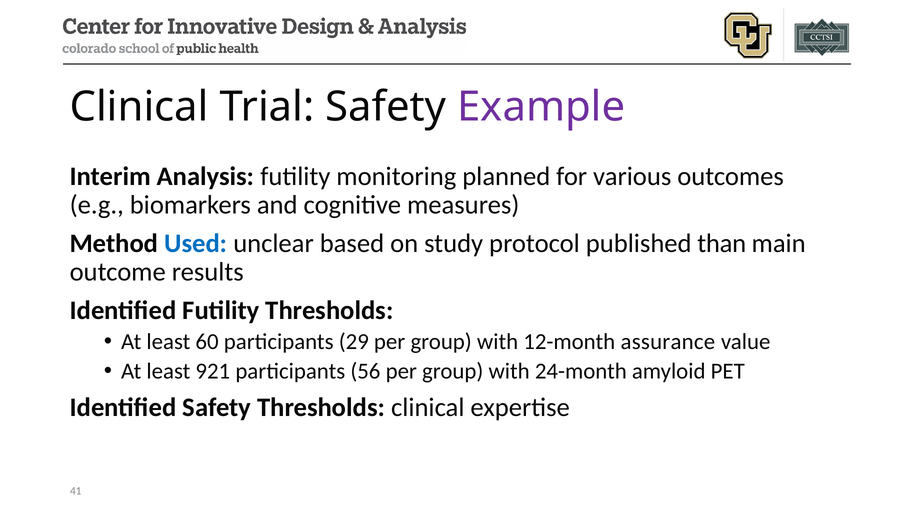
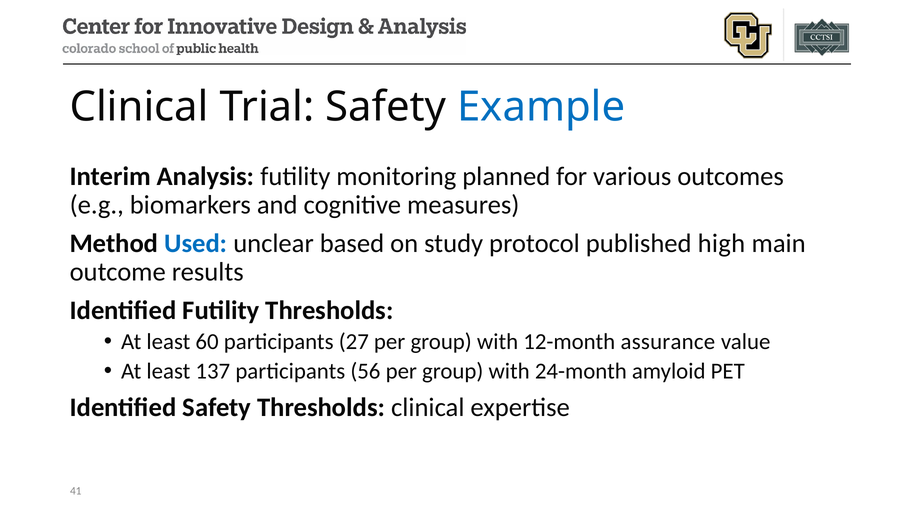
Example colour: purple -> blue
than: than -> high
29: 29 -> 27
921: 921 -> 137
